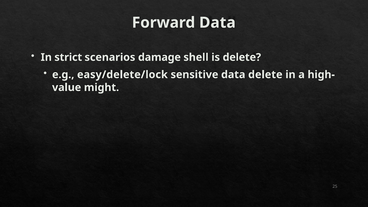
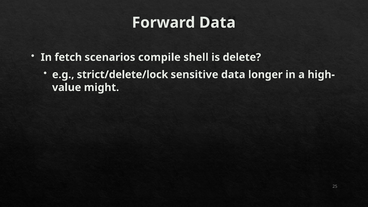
strict: strict -> fetch
damage: damage -> compile
easy/delete/lock: easy/delete/lock -> strict/delete/lock
data delete: delete -> longer
